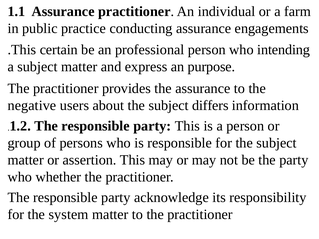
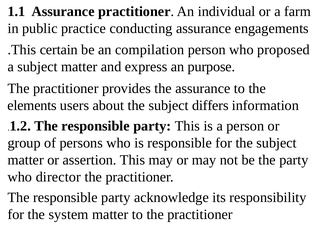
professional: professional -> compilation
intending: intending -> proposed
negative: negative -> elements
whether: whether -> director
